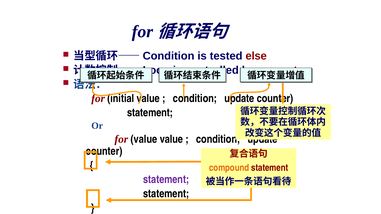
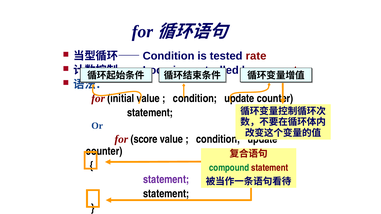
else: else -> rate
for value: value -> score
compound colour: orange -> green
